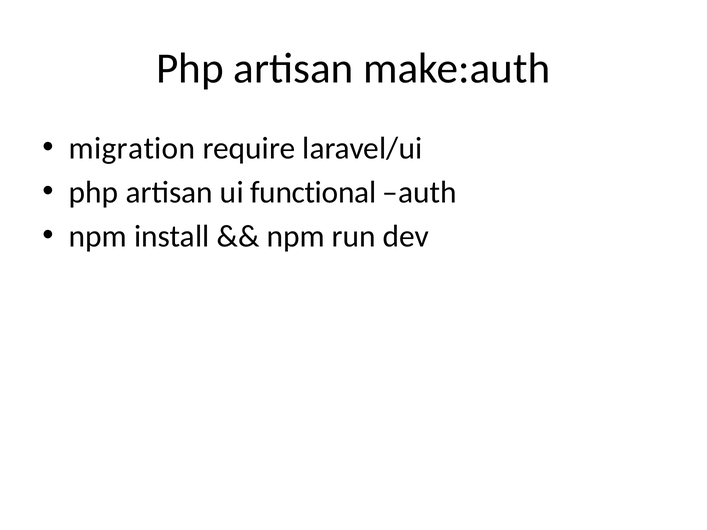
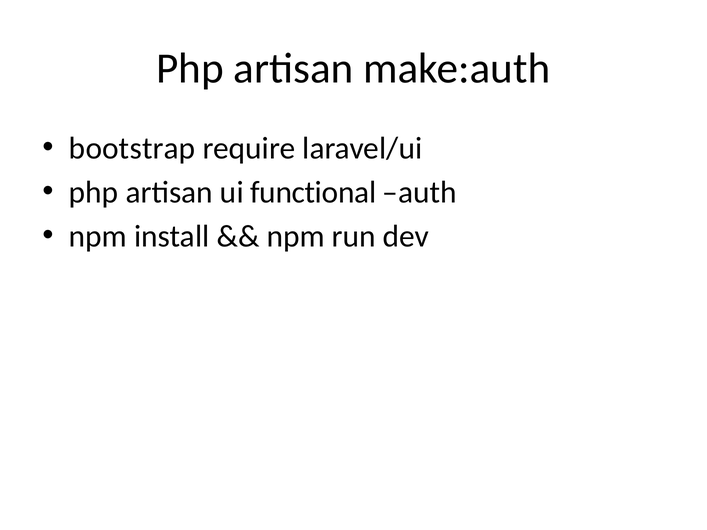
migration: migration -> bootstrap
